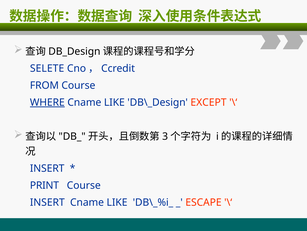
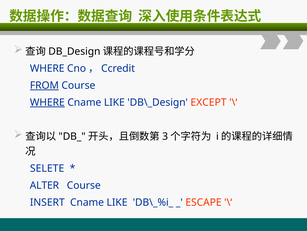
SELETE at (47, 68): SELETE -> WHERE
FROM underline: none -> present
INSERT at (47, 168): INSERT -> SELETE
PRINT: PRINT -> ALTER
